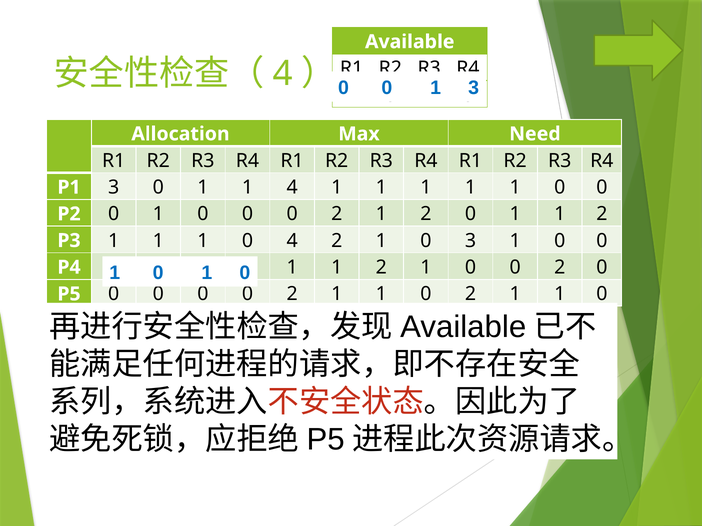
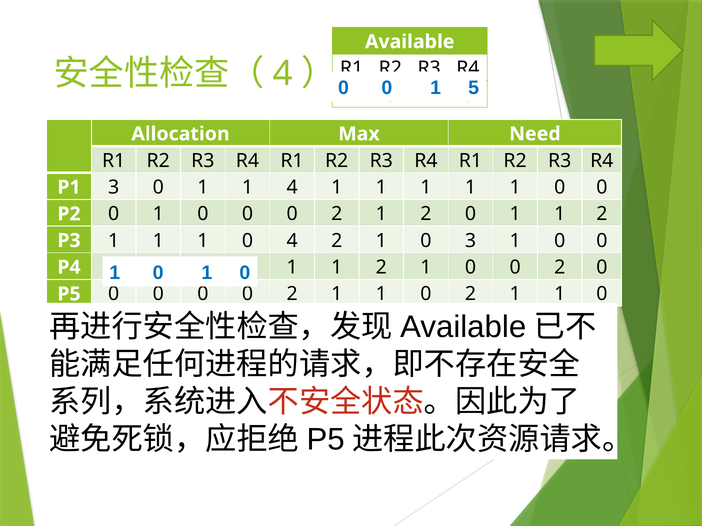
1 3: 3 -> 5
